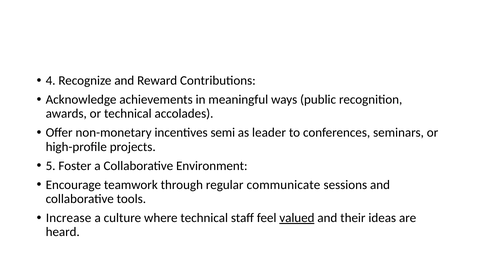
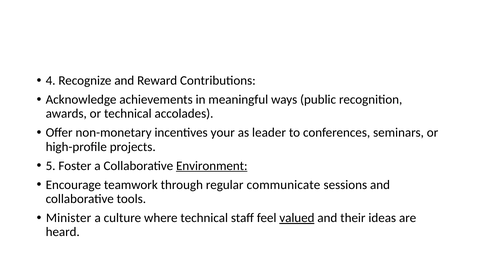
semi: semi -> your
Environment underline: none -> present
Increase: Increase -> Minister
